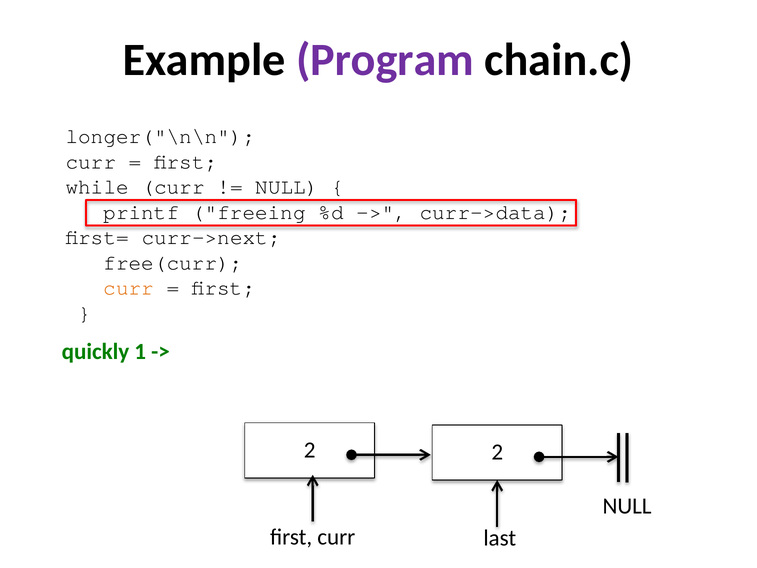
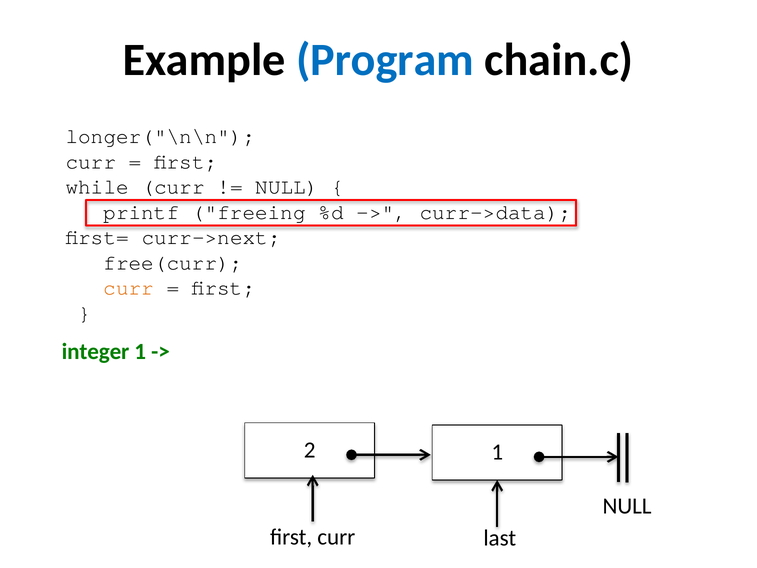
Program colour: purple -> blue
quickly: quickly -> integer
2 2: 2 -> 1
